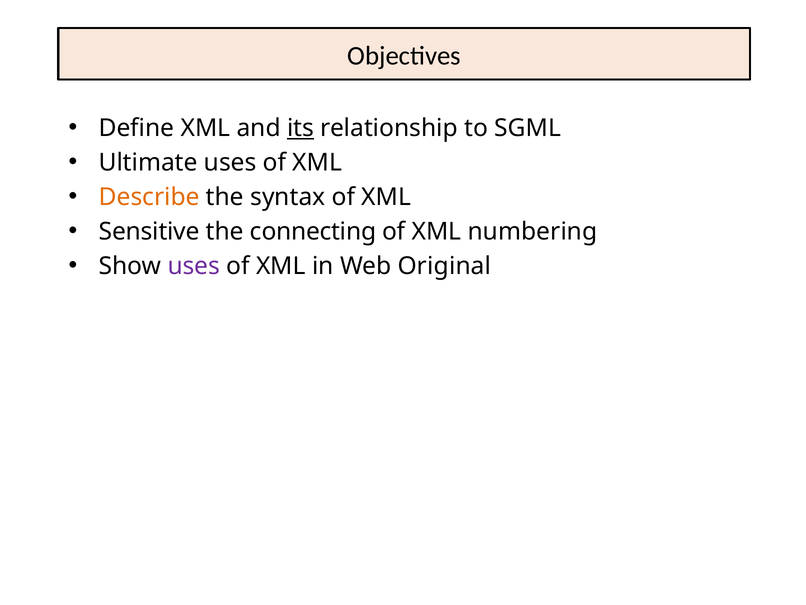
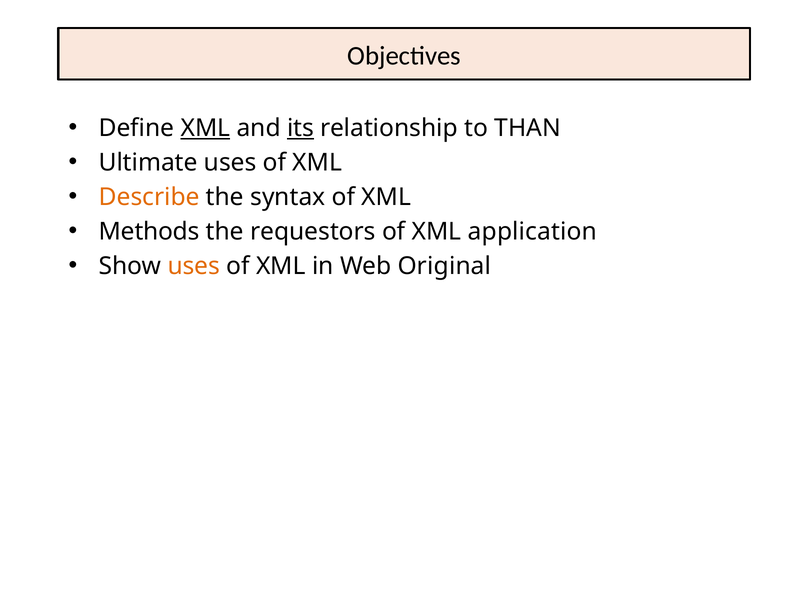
XML at (205, 128) underline: none -> present
SGML: SGML -> THAN
Sensitive: Sensitive -> Methods
connecting: connecting -> requestors
numbering: numbering -> application
uses at (194, 266) colour: purple -> orange
